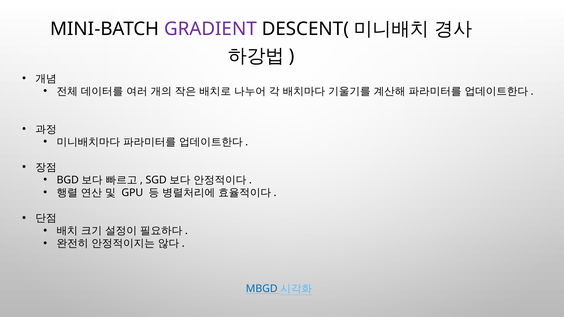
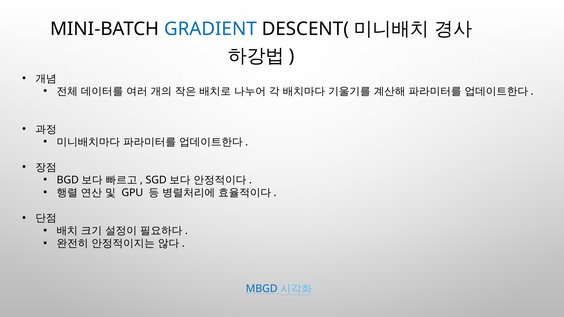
GRADIENT colour: purple -> blue
